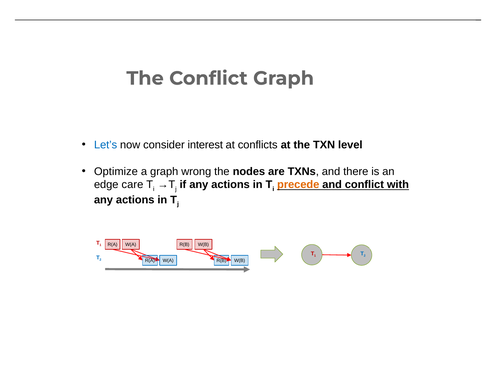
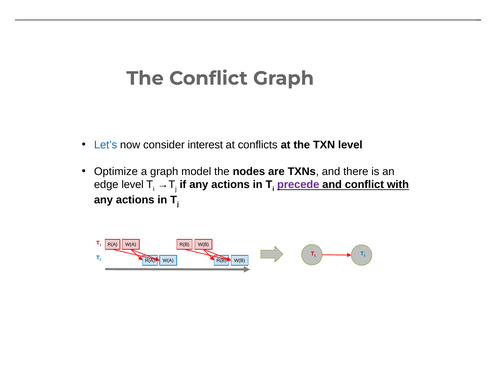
wrong: wrong -> model
edge care: care -> level
precede colour: orange -> purple
